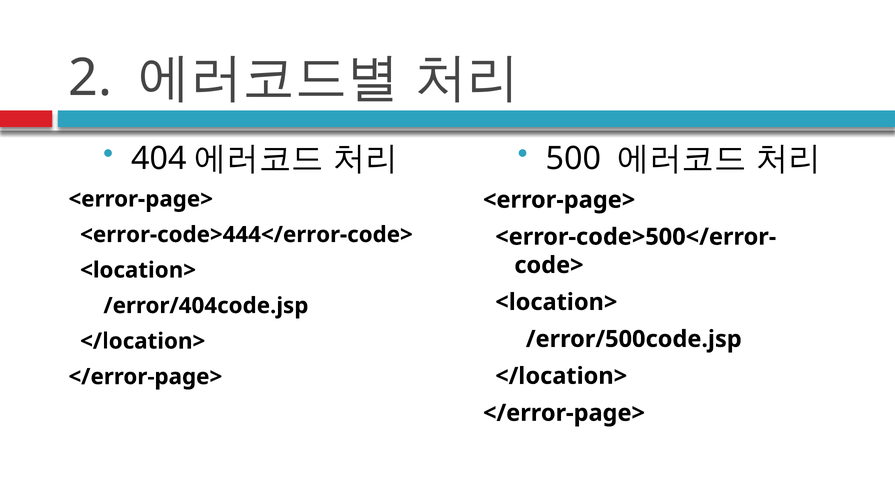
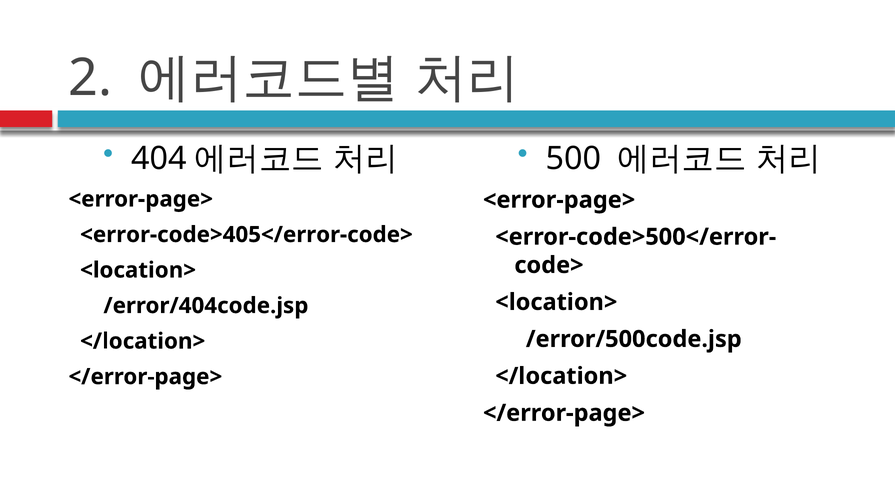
<error-code>444</error-code>: <error-code>444</error-code> -> <error-code>405</error-code>
